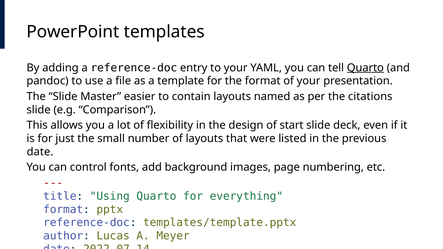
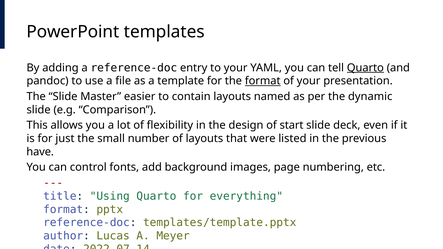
format at (263, 81) underline: none -> present
citations: citations -> dynamic
date at (40, 152): date -> have
